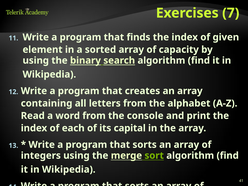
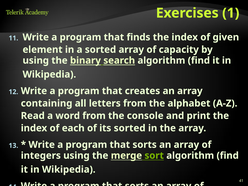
7: 7 -> 1
its capital: capital -> sorted
